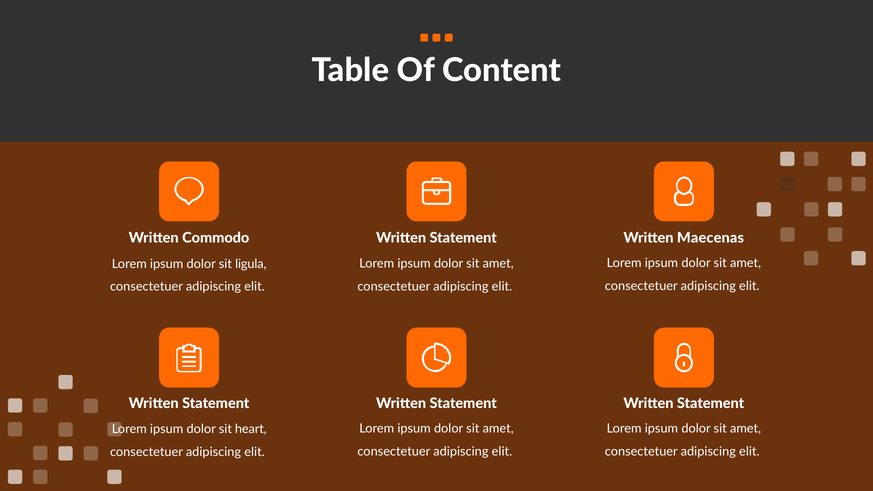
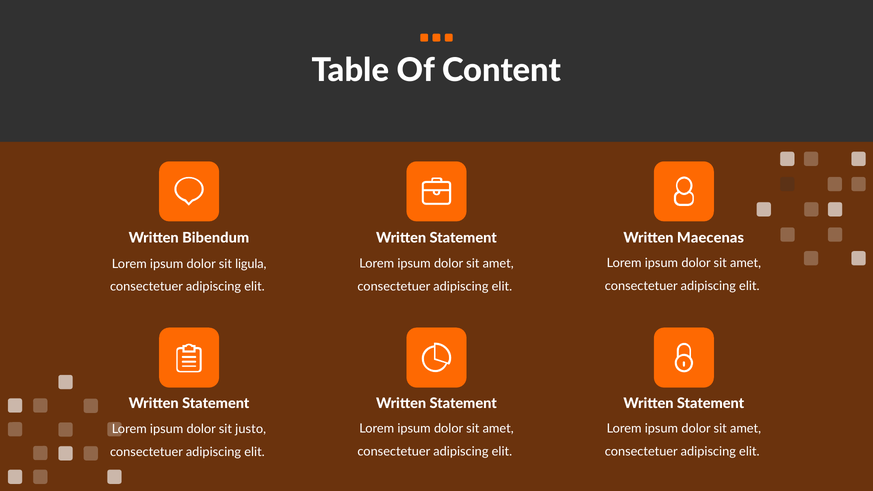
Commodo: Commodo -> Bibendum
heart: heart -> justo
